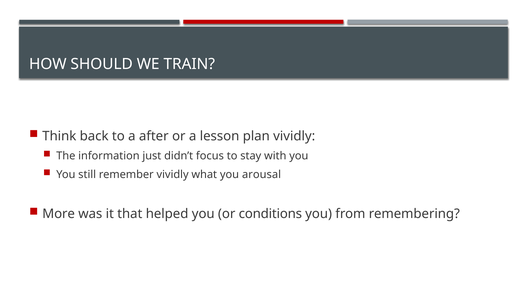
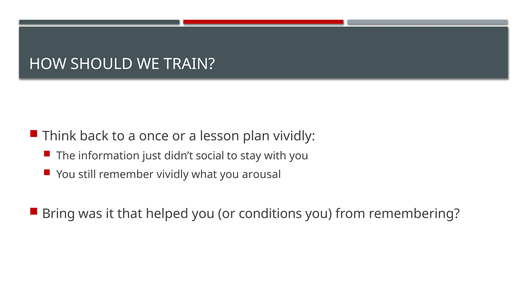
after: after -> once
focus: focus -> social
More: More -> Bring
